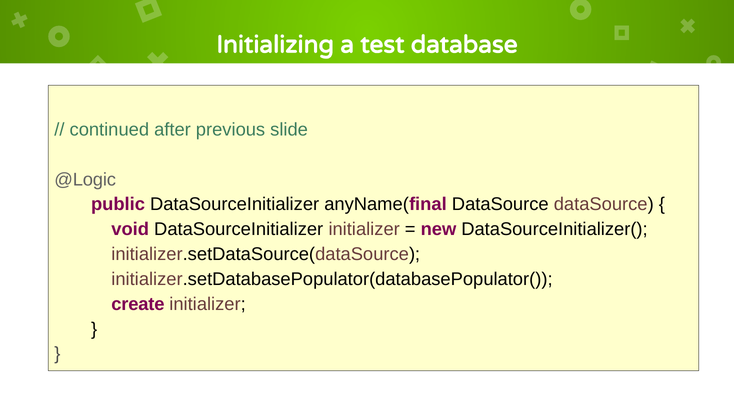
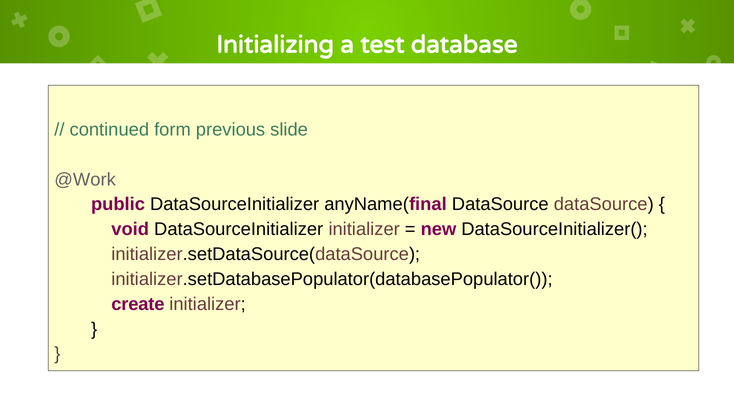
after: after -> form
@Logic: @Logic -> @Work
